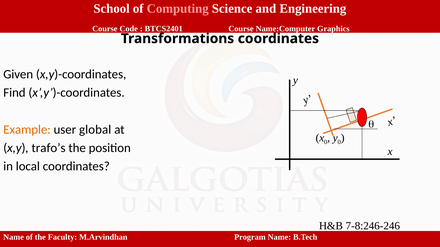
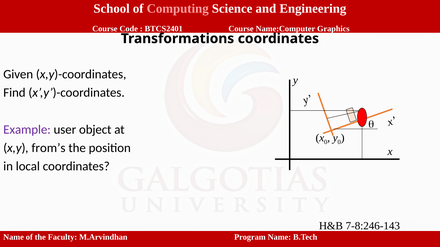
Example colour: orange -> purple
global: global -> object
trafo’s: trafo’s -> from’s
7-8:246-246: 7-8:246-246 -> 7-8:246-143
